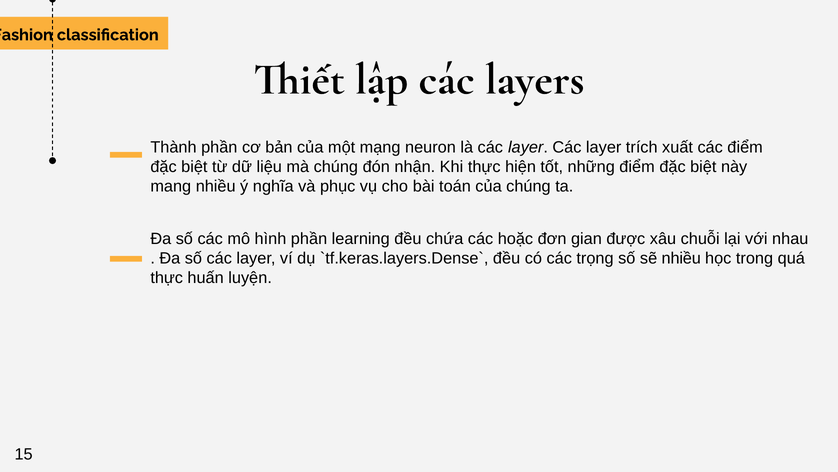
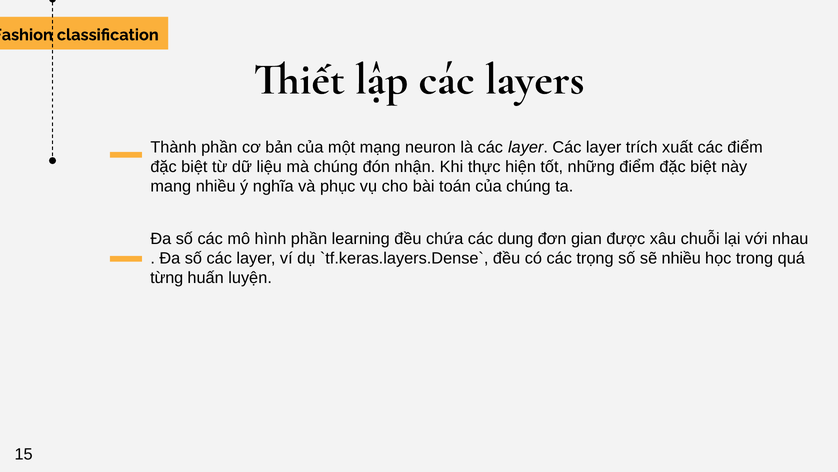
hoặc: hoặc -> dung
thực at (167, 278): thực -> từng
